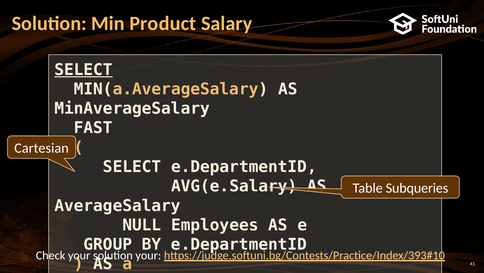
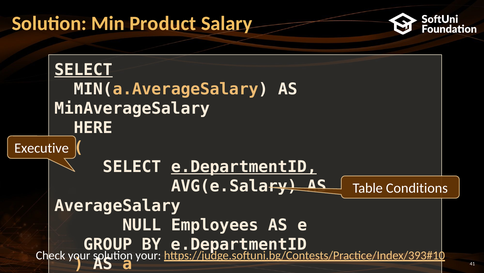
FAST: FAST -> HERE
Cartesian: Cartesian -> Executive
e.DepartmentID at (244, 166) underline: none -> present
Subqueries: Subqueries -> Conditions
